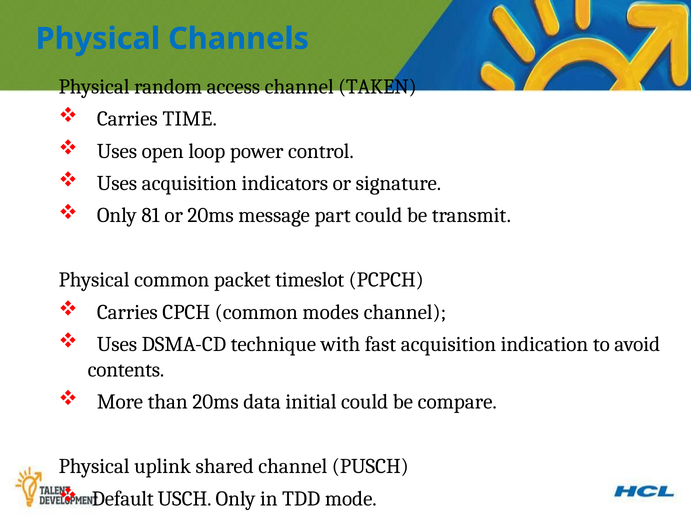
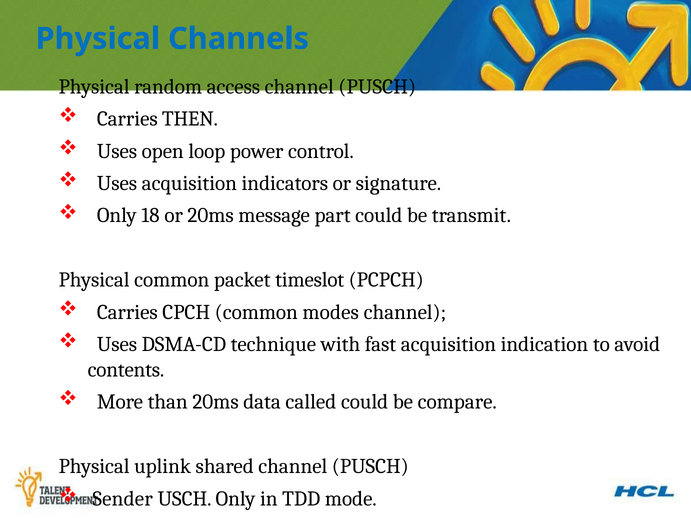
access channel TAKEN: TAKEN -> PUSCH
TIME: TIME -> THEN
81: 81 -> 18
initial: initial -> called
Default: Default -> Sender
